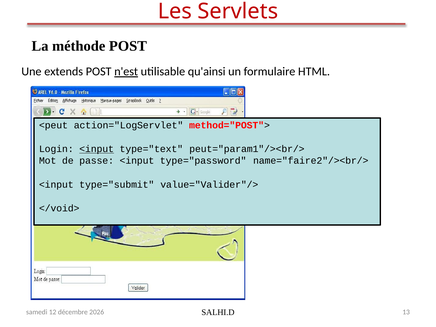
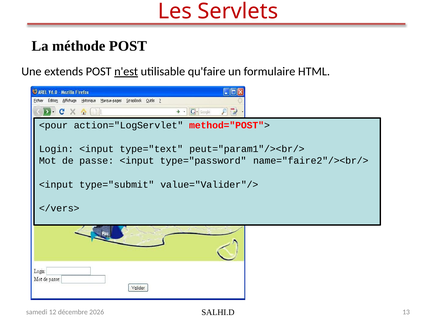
qu'ainsi: qu'ainsi -> qu'faire
<peut: <peut -> <pour
<input at (97, 149) underline: present -> none
</void>: </void> -> </vers>
